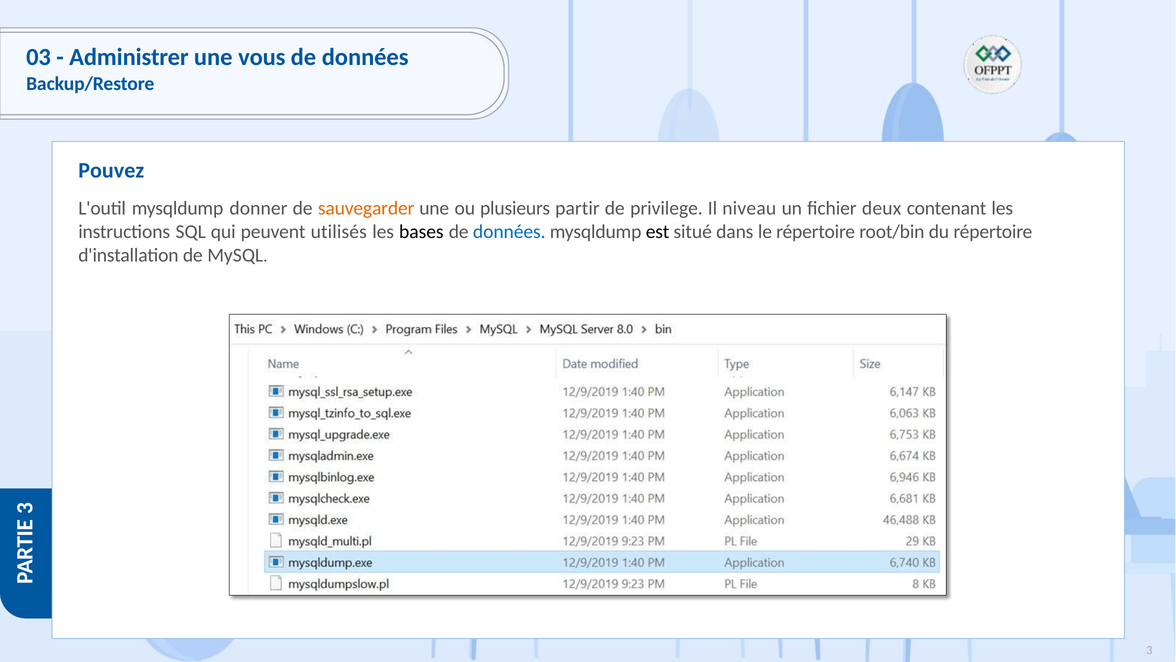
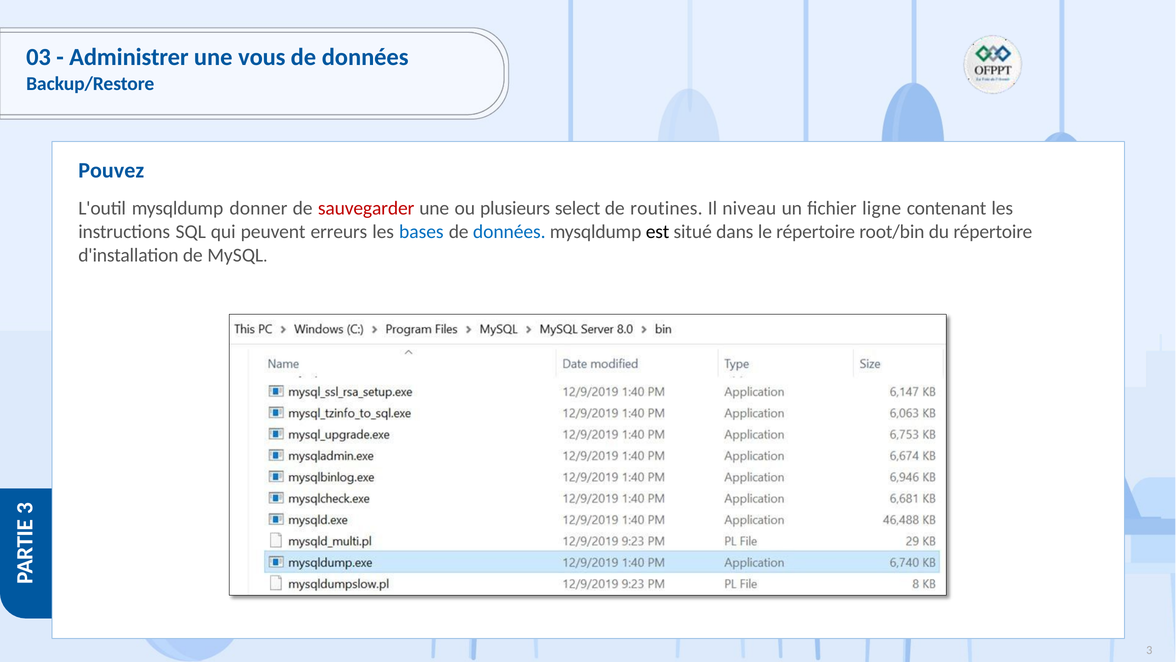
sauvegarder colour: orange -> red
partir: partir -> select
privilege: privilege -> routines
deux: deux -> ligne
utilisés: utilisés -> erreurs
bases colour: black -> blue
